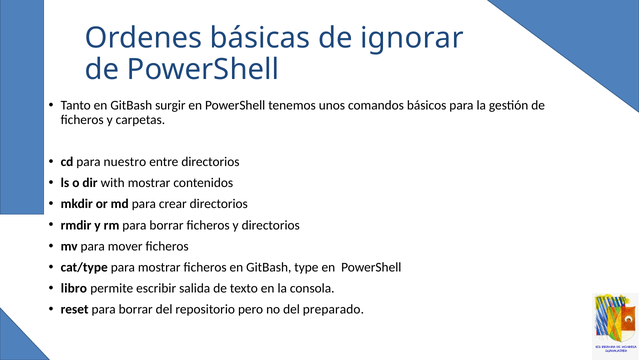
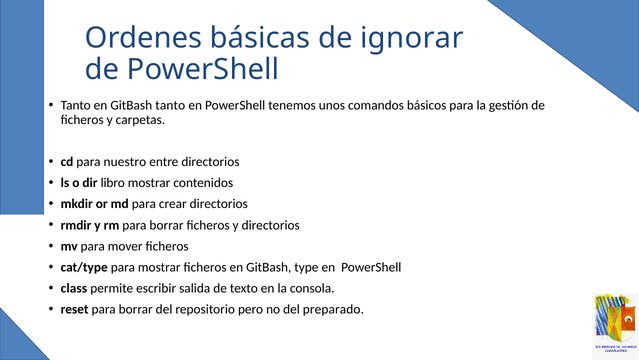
GitBash surgir: surgir -> tanto
with: with -> libro
libro: libro -> class
